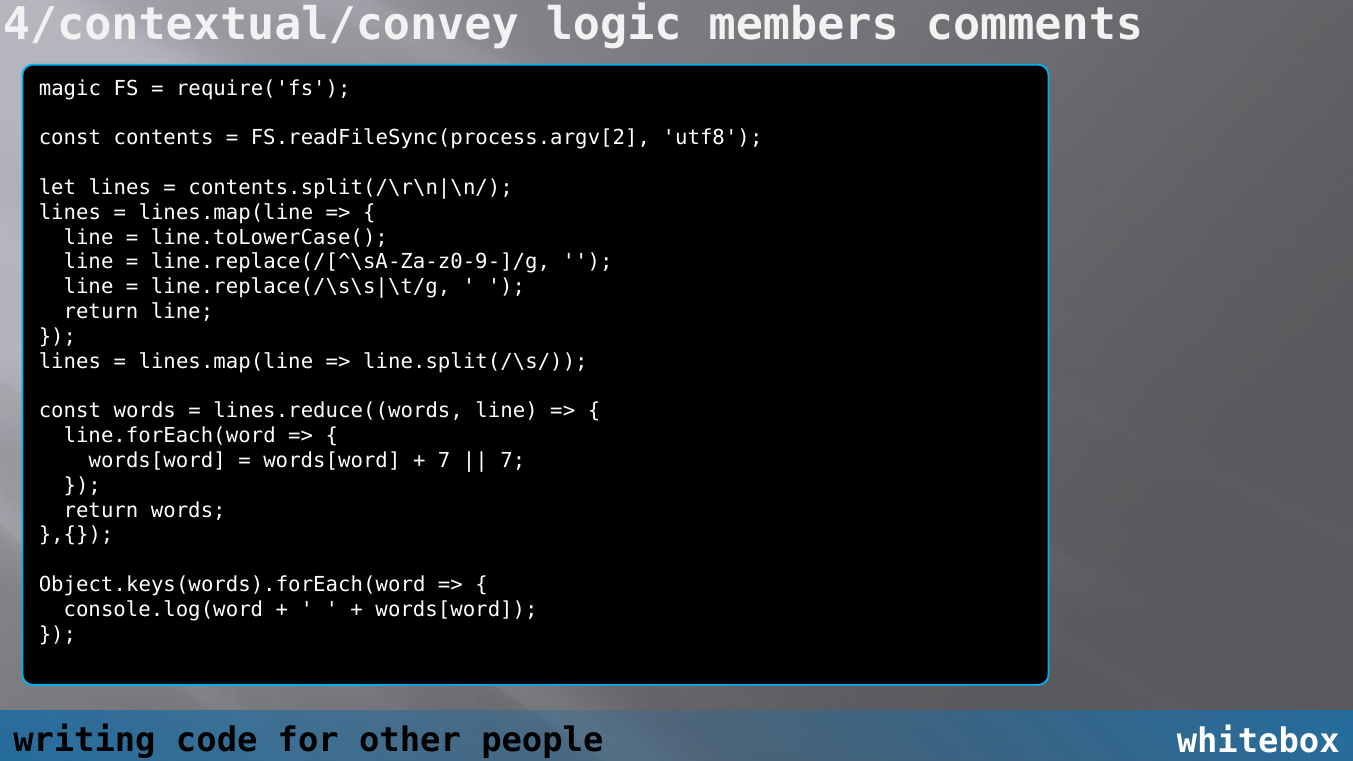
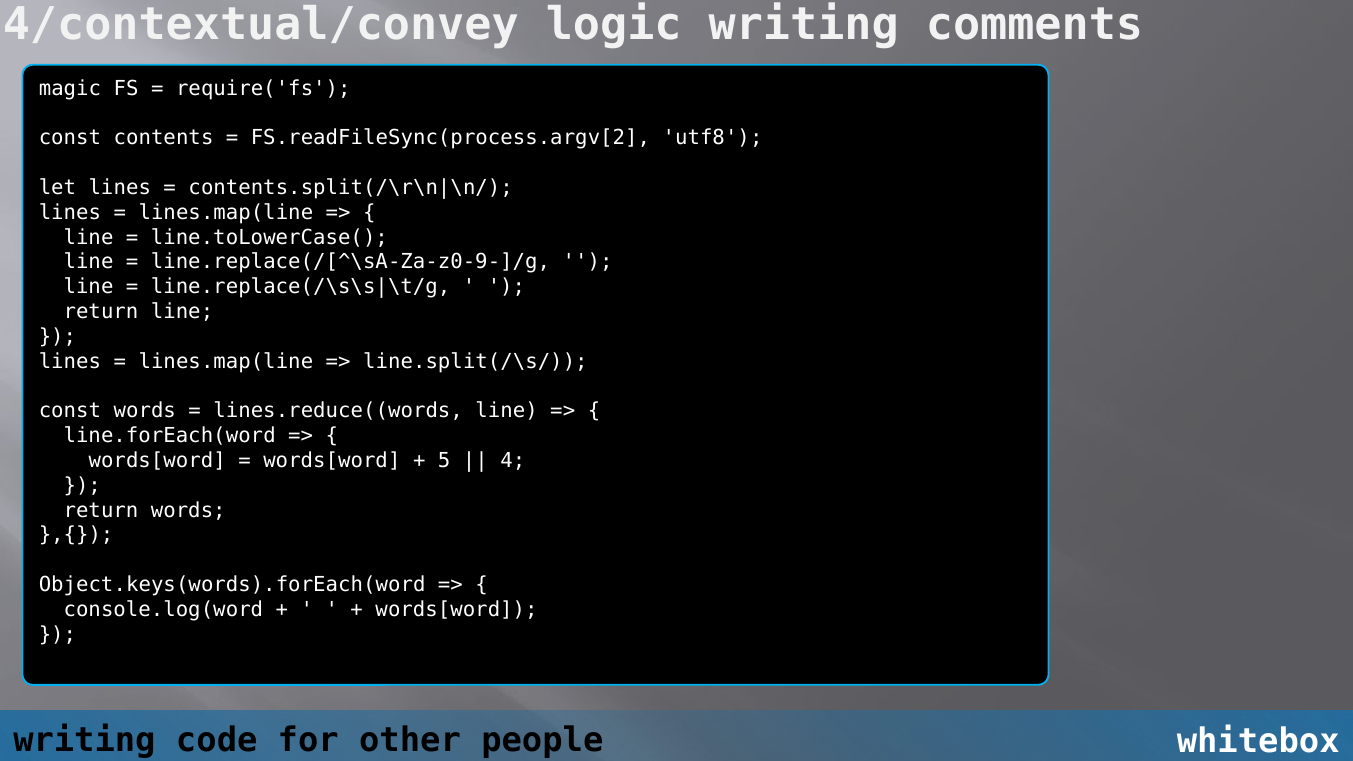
logic members: members -> writing
7 at (444, 461): 7 -> 5
7 at (513, 461): 7 -> 4
